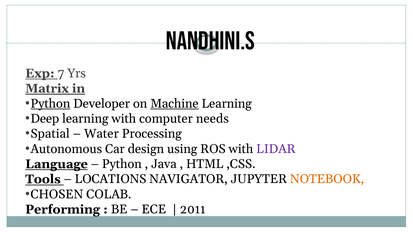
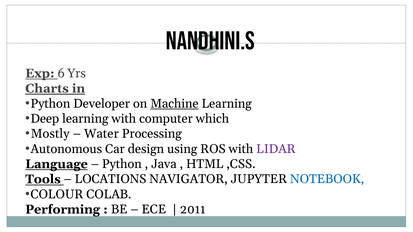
7: 7 -> 6
Matrix: Matrix -> Charts
Python at (50, 104) underline: present -> none
needs: needs -> which
Spatial: Spatial -> Mostly
NOTEBOOK colour: orange -> blue
CHOSEN: CHOSEN -> COLOUR
